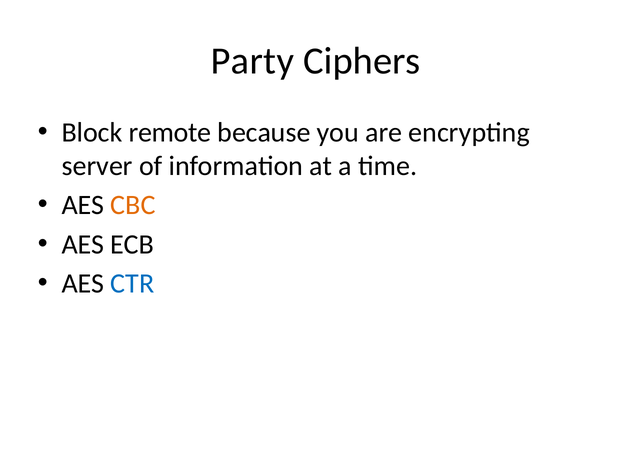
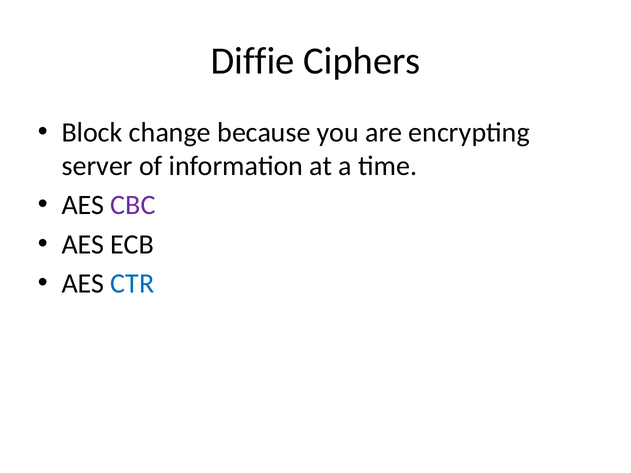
Party: Party -> Diffie
remote: remote -> change
CBC colour: orange -> purple
